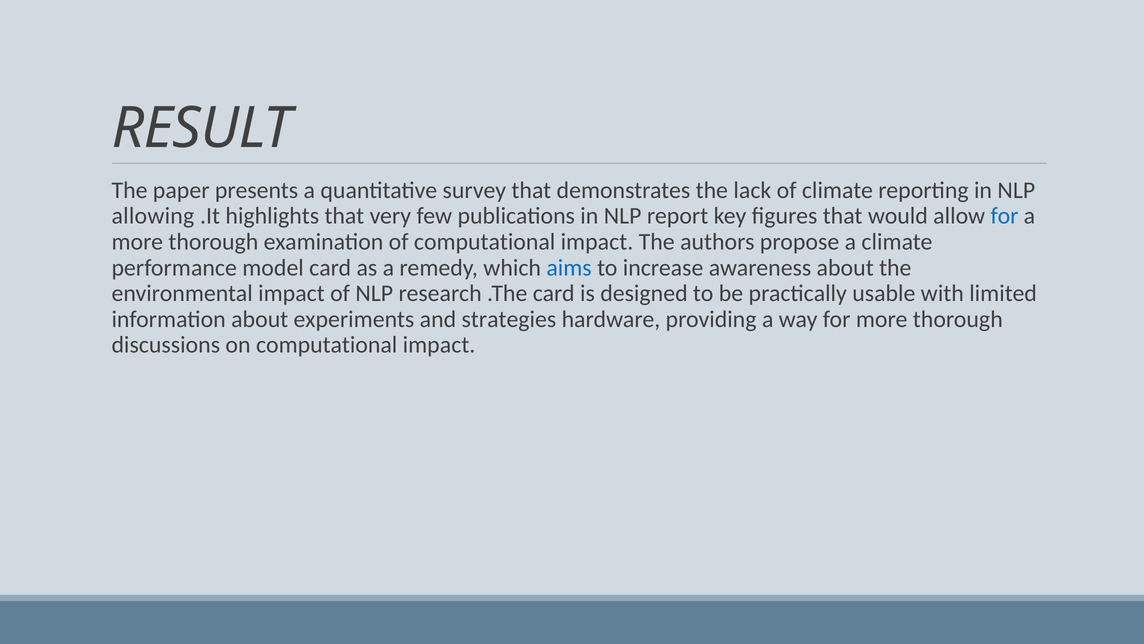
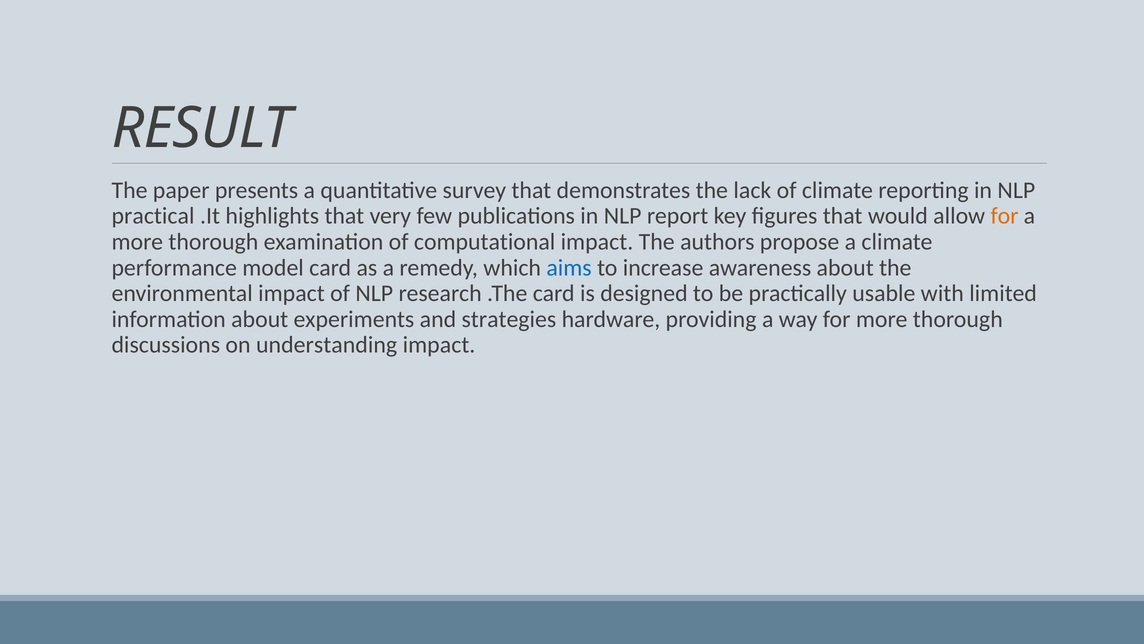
allowing: allowing -> practical
for at (1004, 216) colour: blue -> orange
on computational: computational -> understanding
